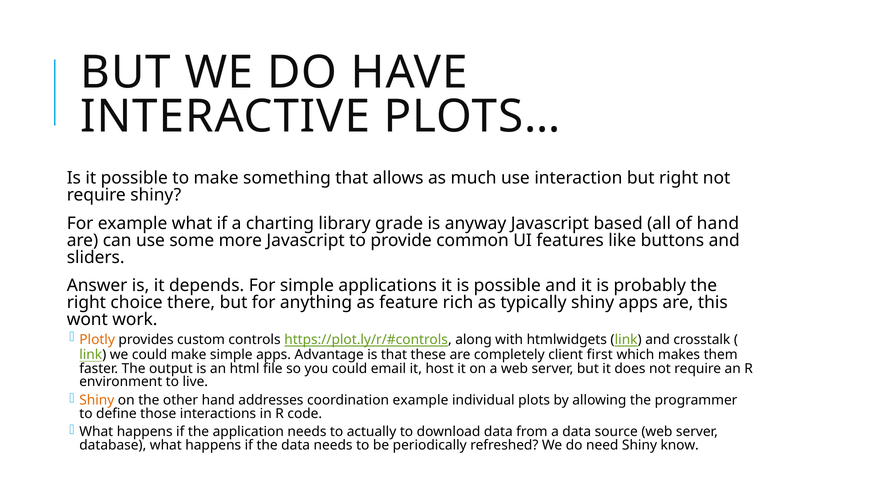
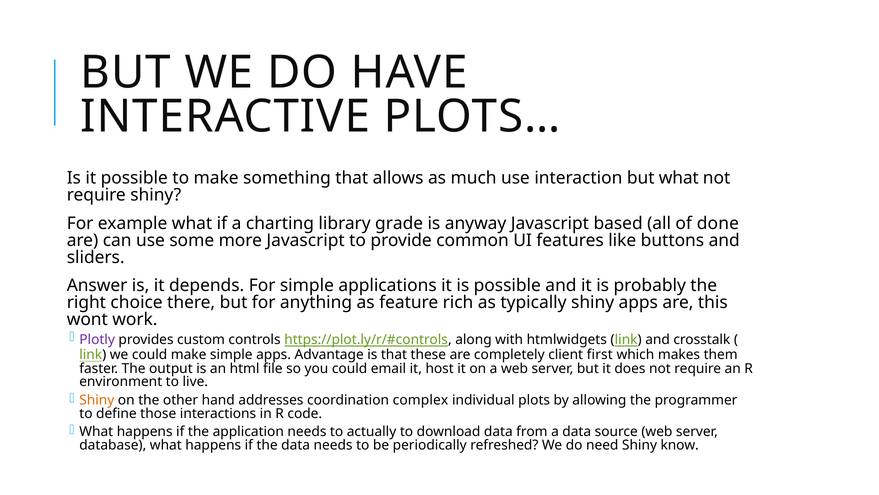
but right: right -> what
of hand: hand -> done
Plotly colour: orange -> purple
coordination example: example -> complex
